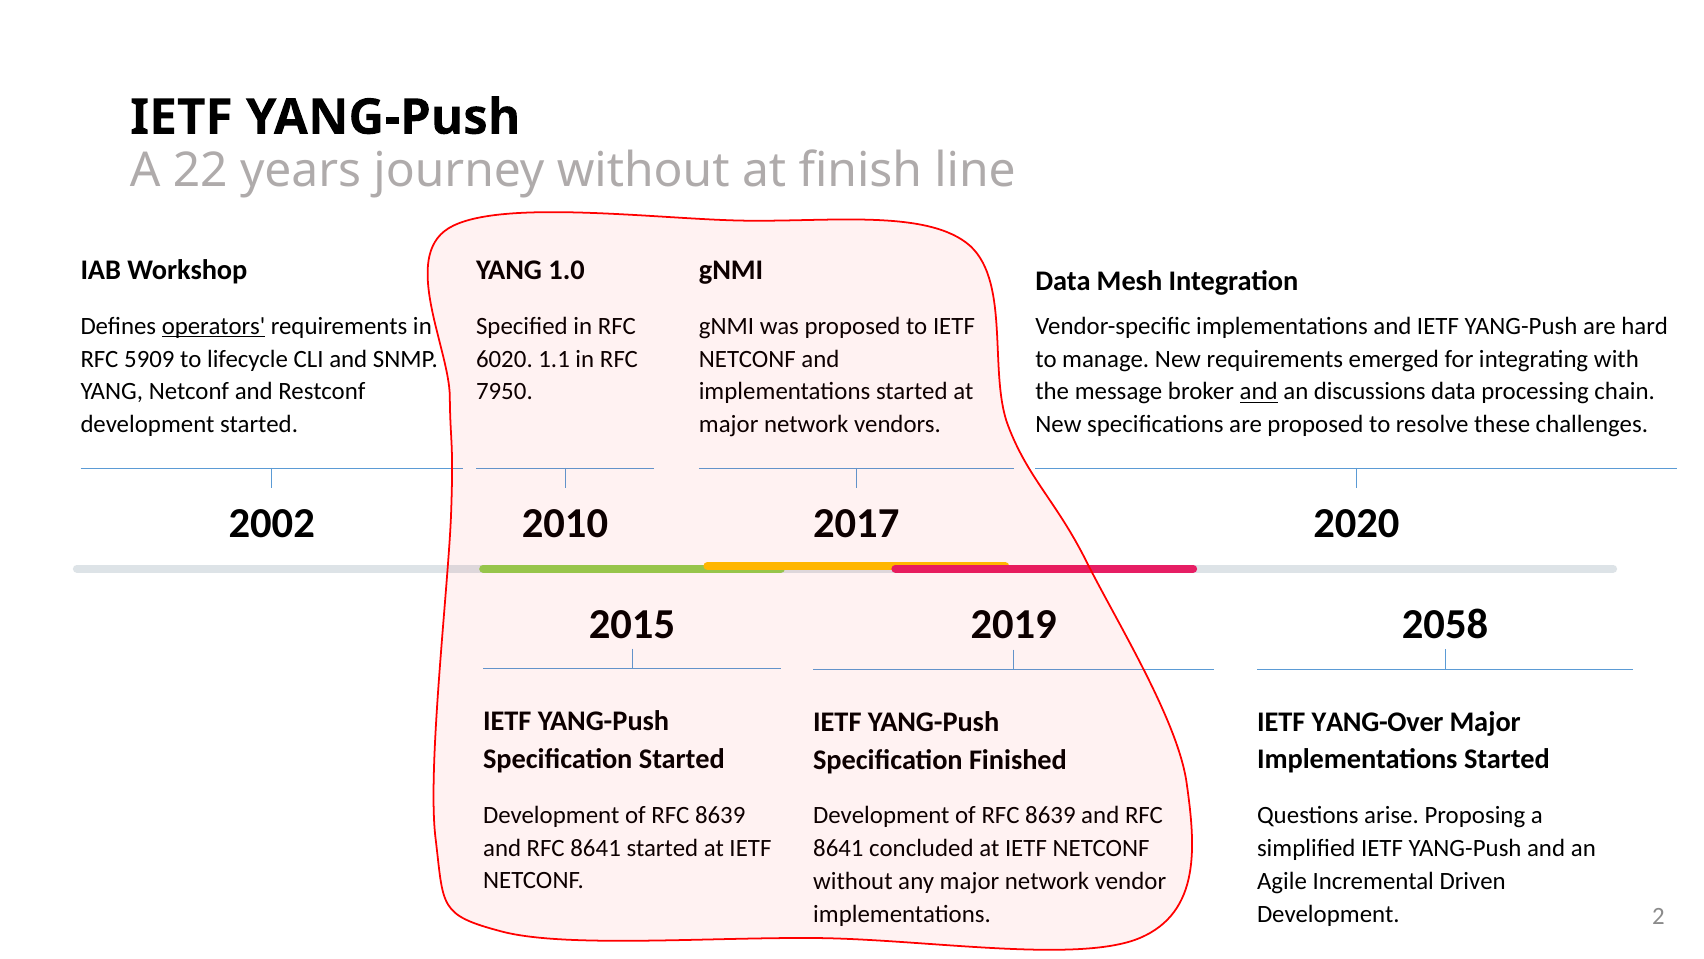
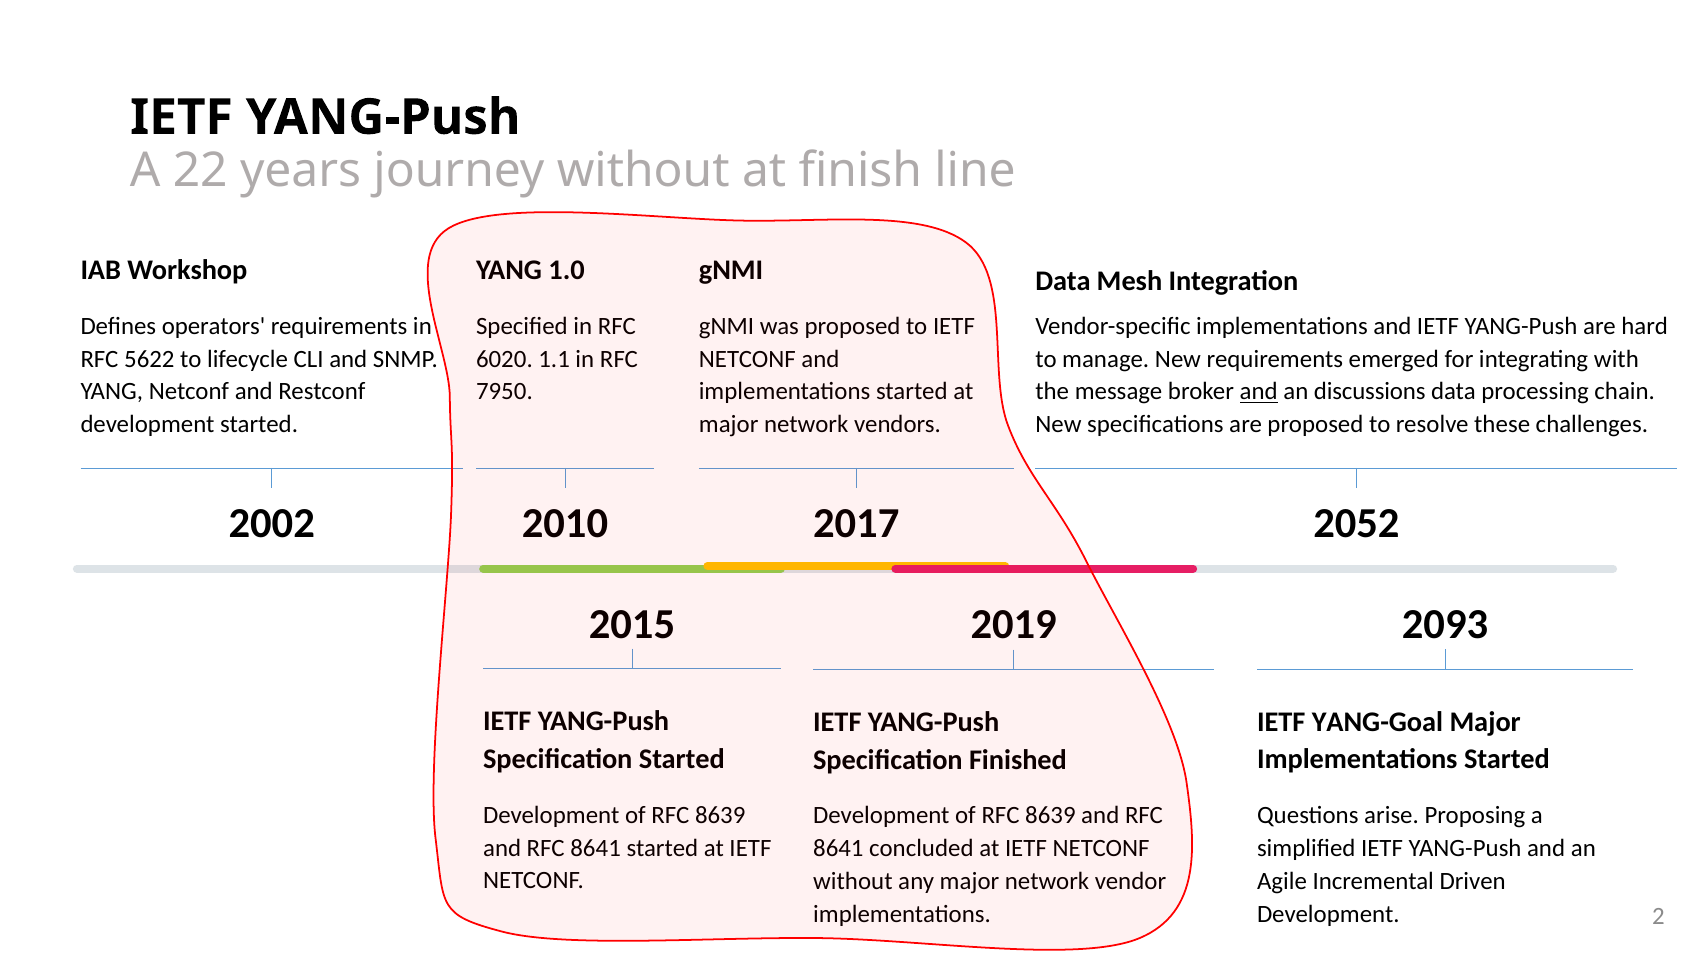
operators underline: present -> none
5909: 5909 -> 5622
2020: 2020 -> 2052
2058: 2058 -> 2093
YANG-Over: YANG-Over -> YANG-Goal
